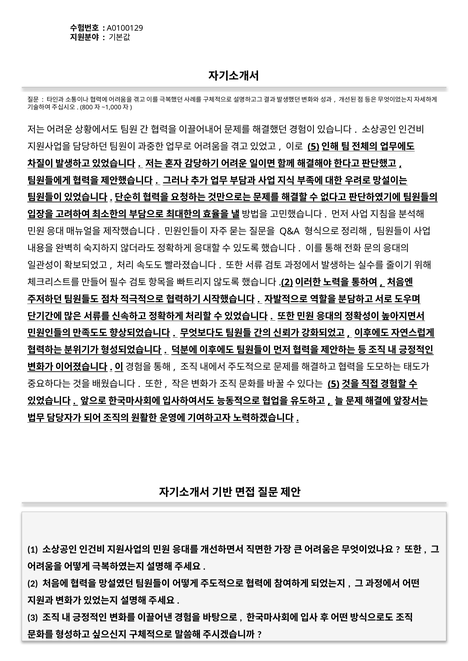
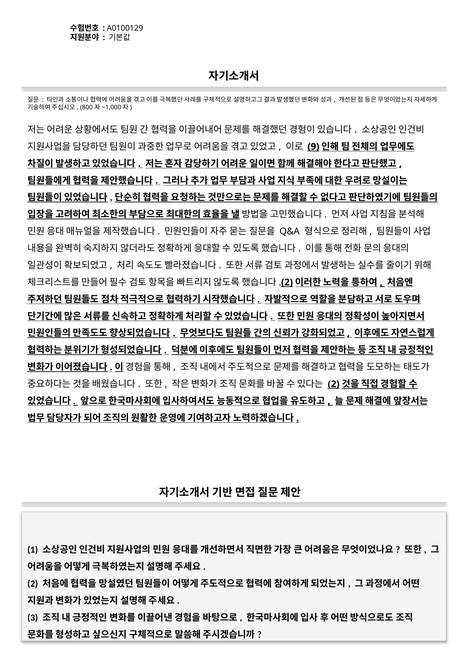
5 at (313, 147): 5 -> 9
5 at (334, 385): 5 -> 2
